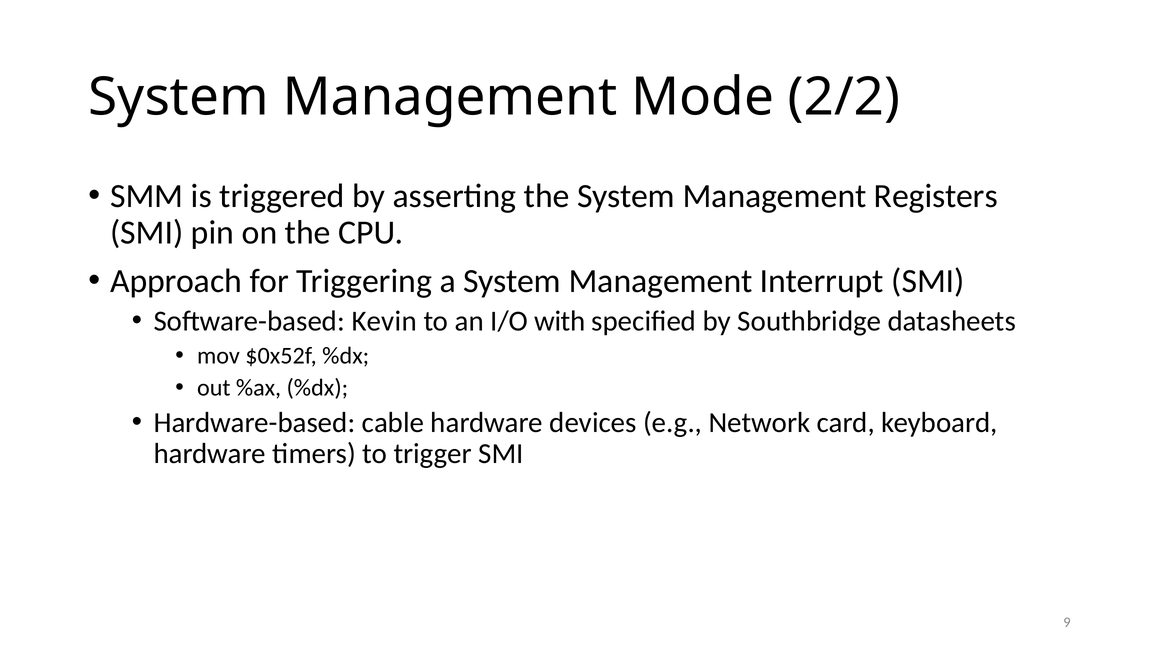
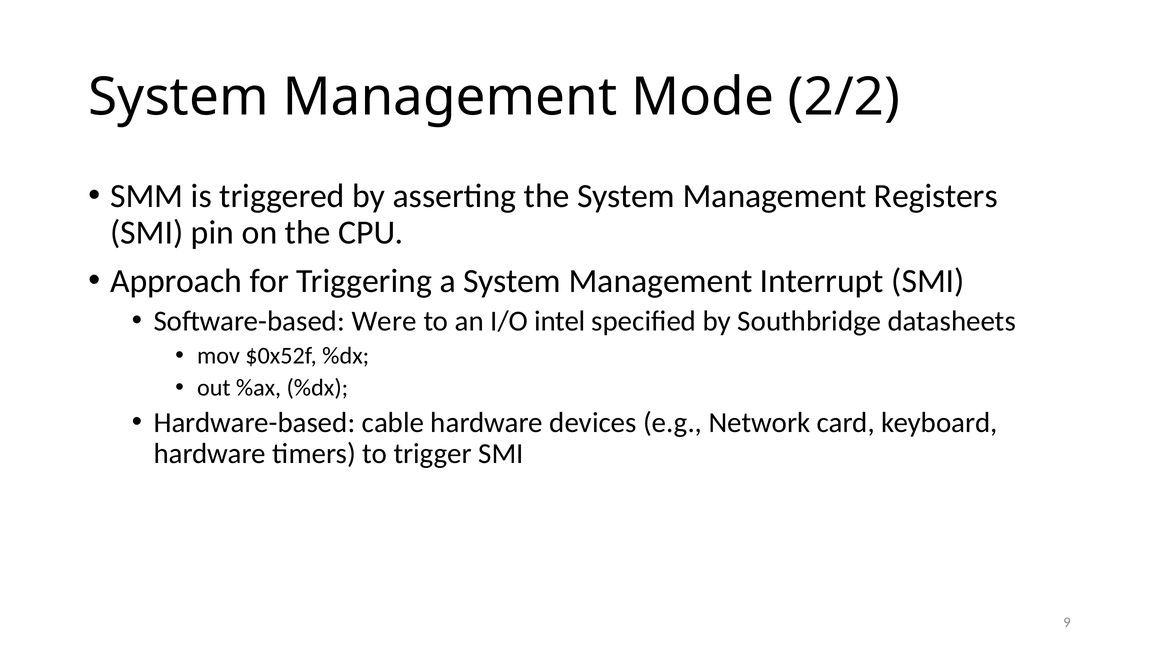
Kevin: Kevin -> Were
with: with -> intel
